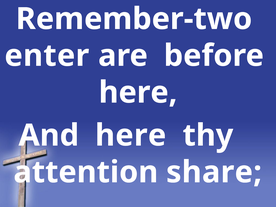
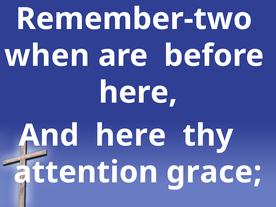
enter: enter -> when
share: share -> grace
